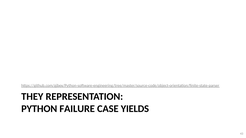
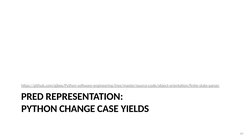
THEY: THEY -> PRED
FAILURE: FAILURE -> CHANGE
